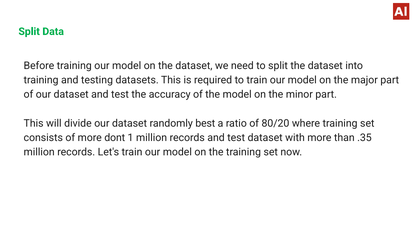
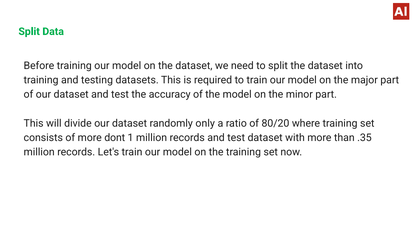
best: best -> only
